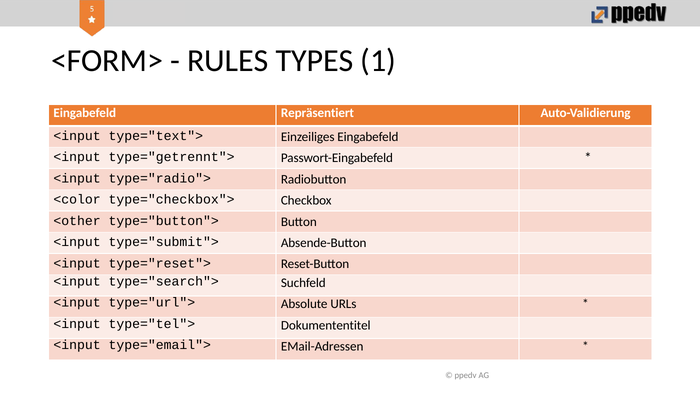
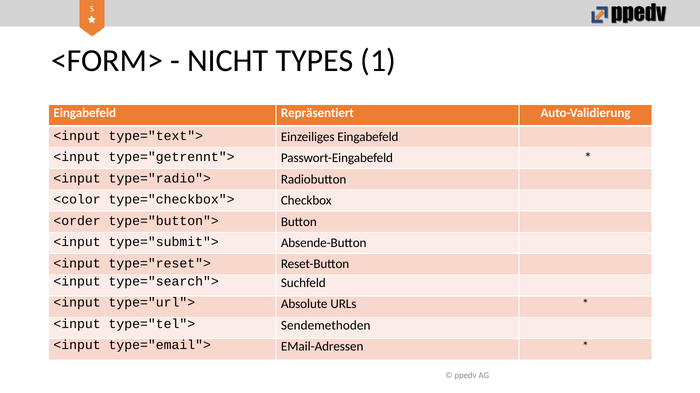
RULES: RULES -> NICHT
<other: <other -> <order
Dokumententitel: Dokumententitel -> Sendemethoden
